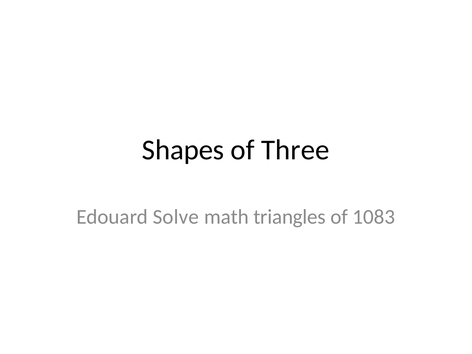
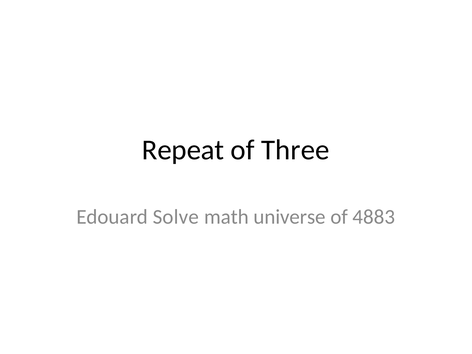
Shapes: Shapes -> Repeat
triangles: triangles -> universe
1083: 1083 -> 4883
